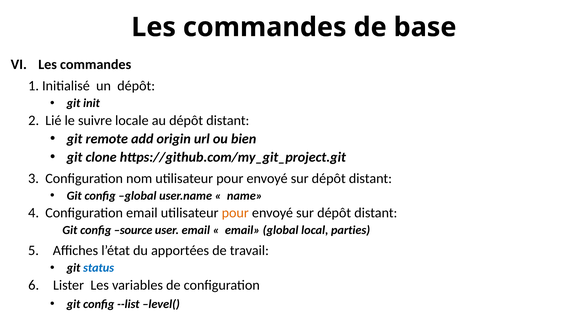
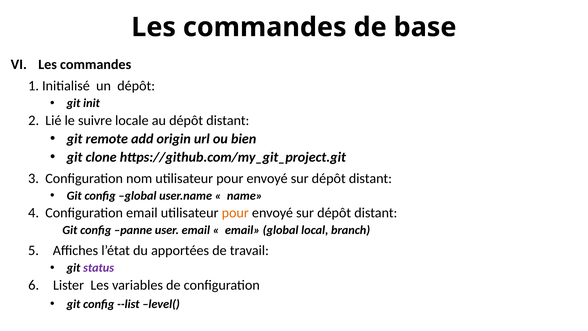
source: source -> panne
parties: parties -> branch
status colour: blue -> purple
